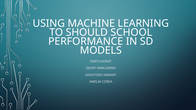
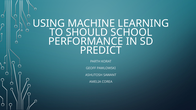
MODELS: MODELS -> PREDICT
